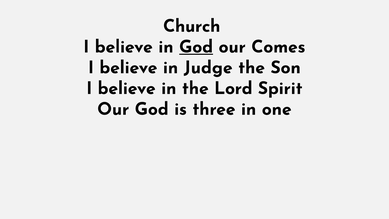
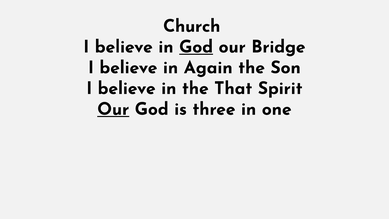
Comes: Comes -> Bridge
Judge: Judge -> Again
Lord: Lord -> That
Our at (113, 109) underline: none -> present
